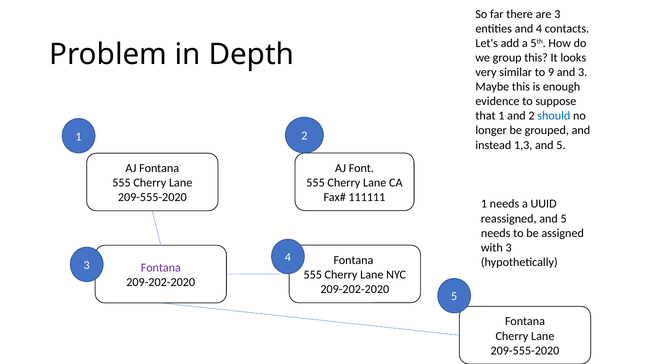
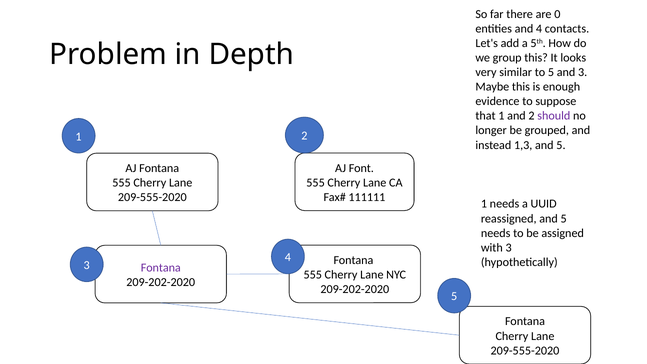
are 3: 3 -> 0
to 9: 9 -> 5
should colour: blue -> purple
